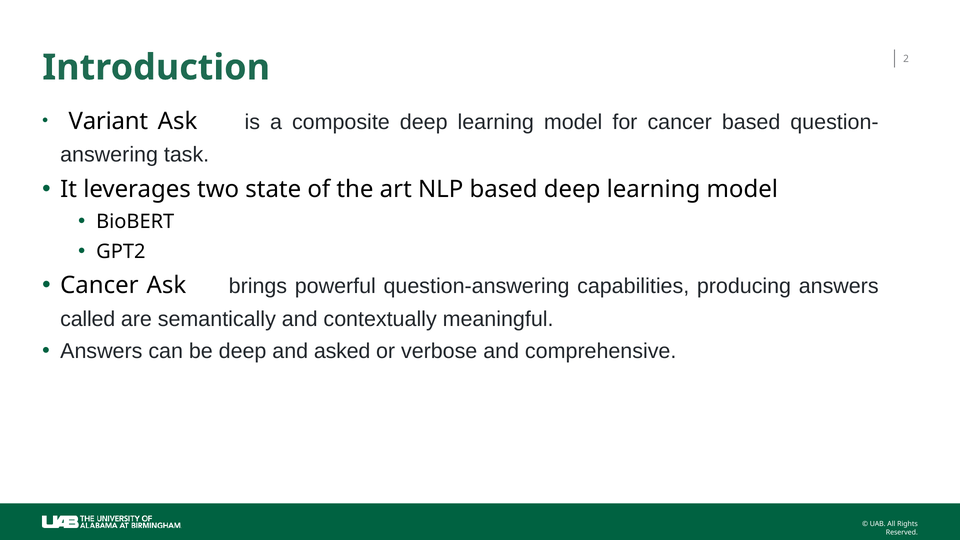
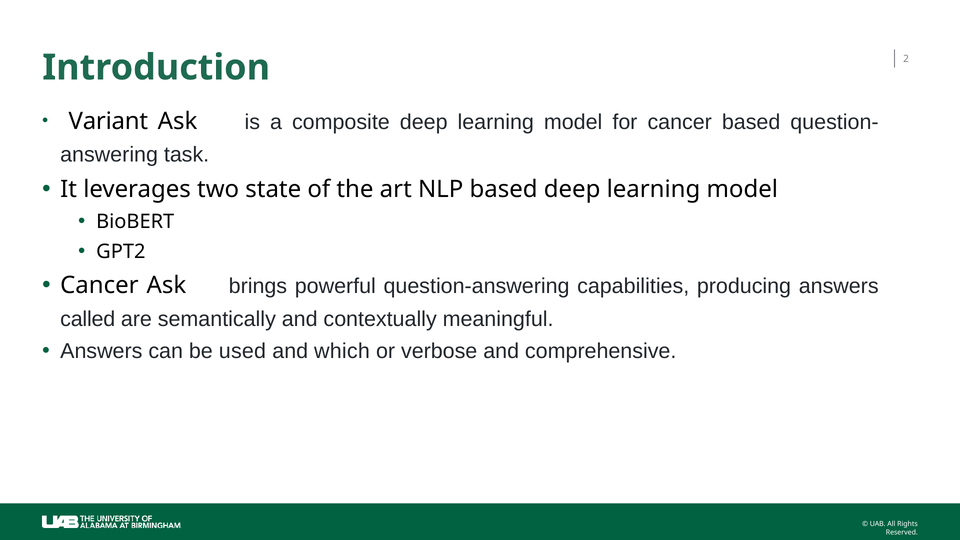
be deep: deep -> used
asked: asked -> which
